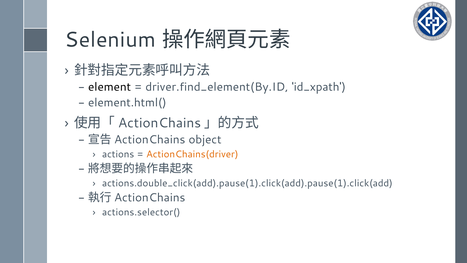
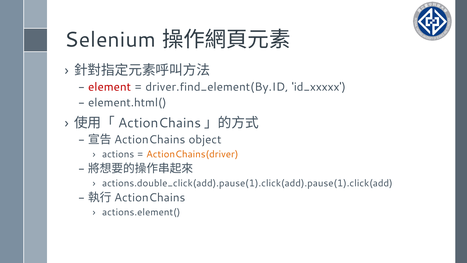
element colour: black -> red
id_xpath: id_xpath -> id_xxxxx
actions.selector(: actions.selector( -> actions.element(
